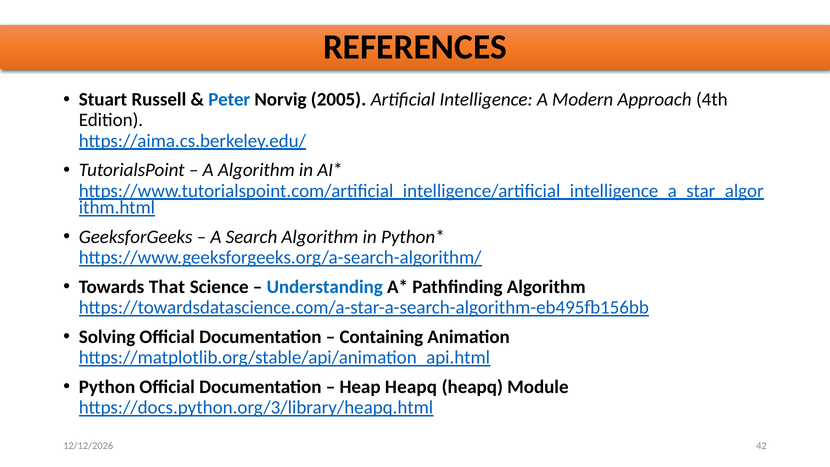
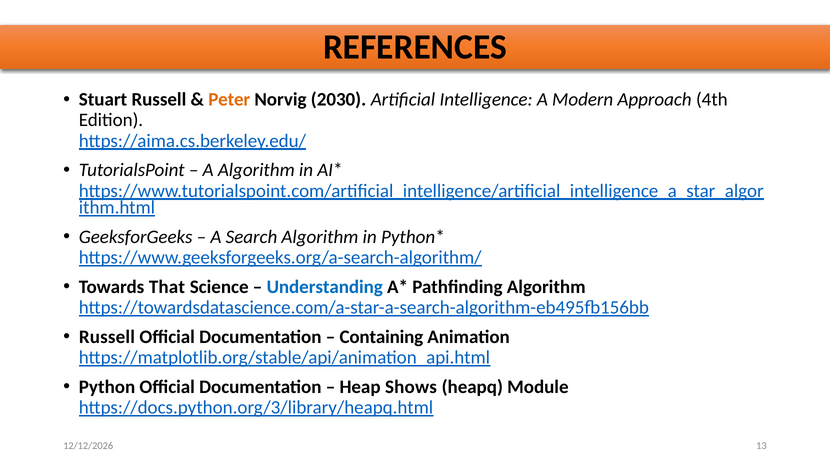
Peter colour: blue -> orange
2005: 2005 -> 2030
Solving at (107, 337): Solving -> Russell
Heap Heapq: Heapq -> Shows
42: 42 -> 13
